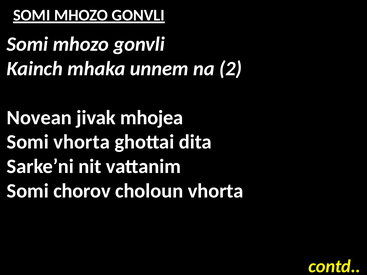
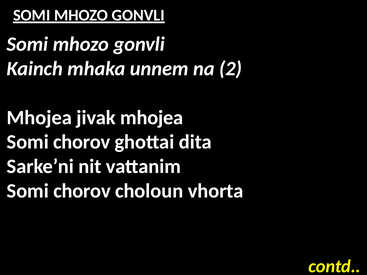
Novean at (39, 118): Novean -> Mhojea
vhorta at (82, 142): vhorta -> chorov
